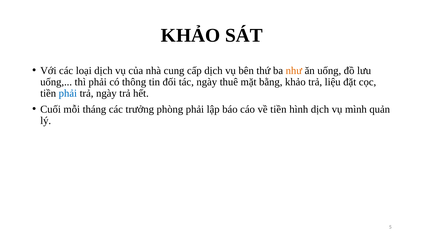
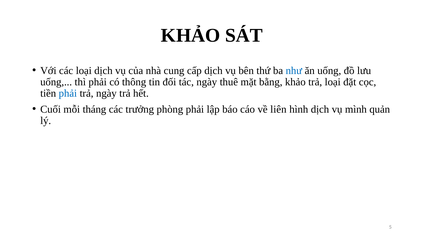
như colour: orange -> blue
trả liệu: liệu -> loại
về tiền: tiền -> liên
